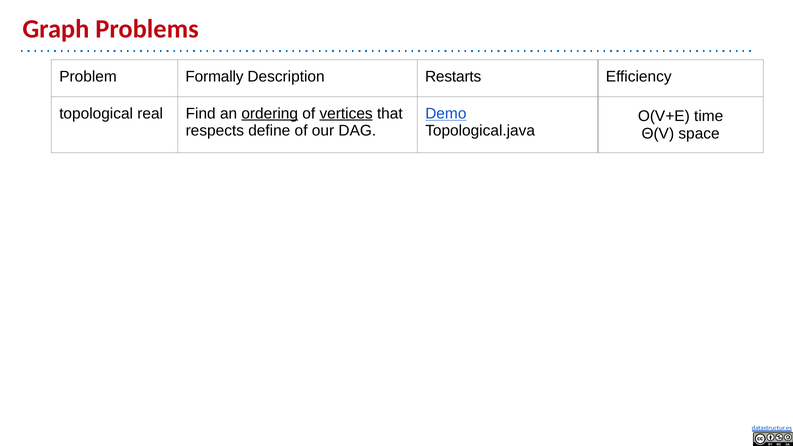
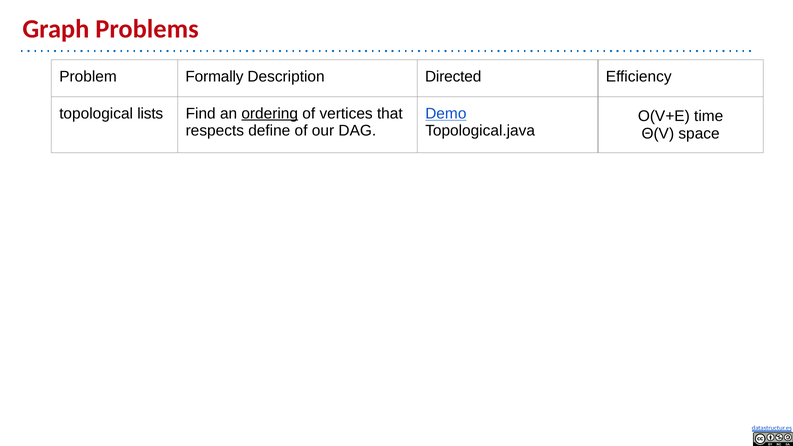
Restarts: Restarts -> Directed
real: real -> lists
vertices underline: present -> none
